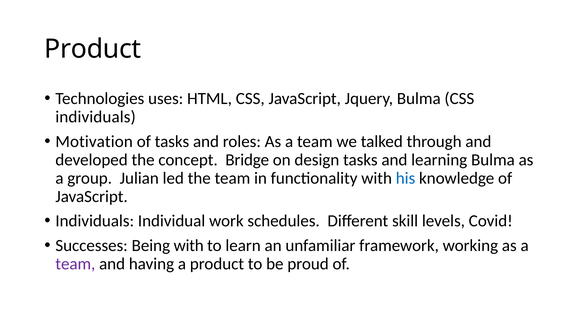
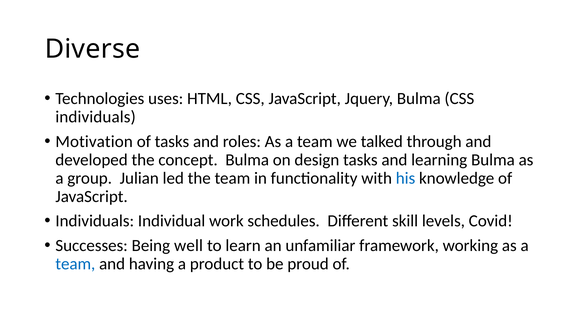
Product at (93, 49): Product -> Diverse
concept Bridge: Bridge -> Bulma
Being with: with -> well
team at (75, 264) colour: purple -> blue
